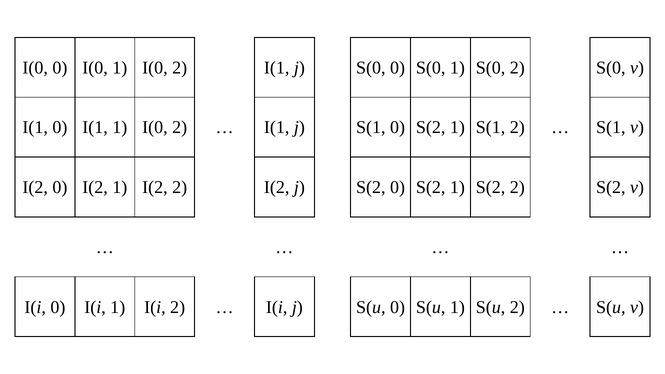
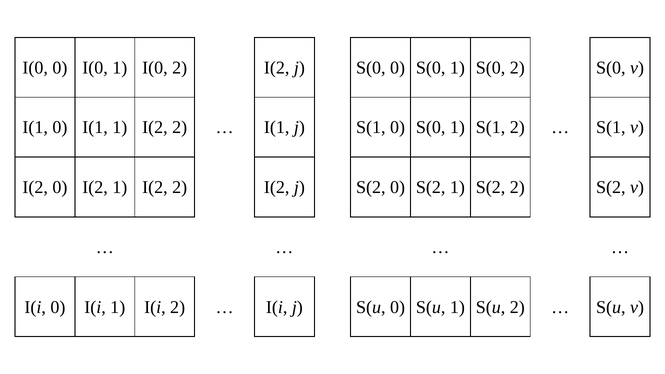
I(0 2 I(1: I(1 -> I(2
I(1 1 I(0: I(0 -> I(2
S(1 0 S(2: S(2 -> S(0
